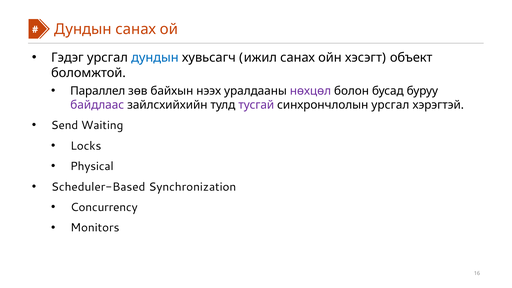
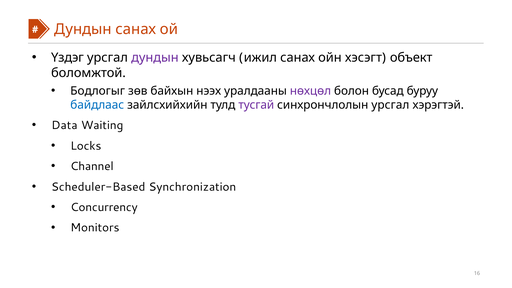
Гэдэг: Гэдэг -> Үздэг
дундын at (155, 58) colour: blue -> purple
Параллел: Параллел -> Бодлогыг
байдлаас colour: purple -> blue
Send: Send -> Data
Physical: Physical -> Channel
